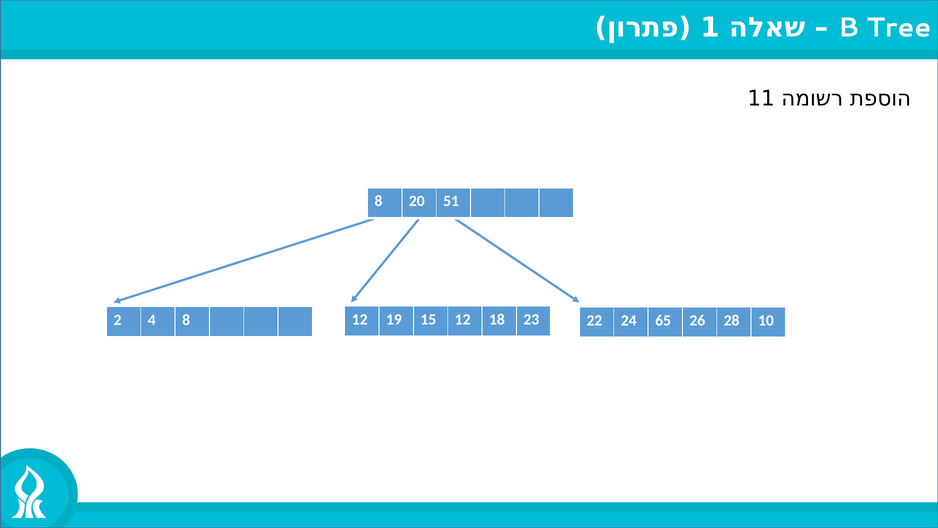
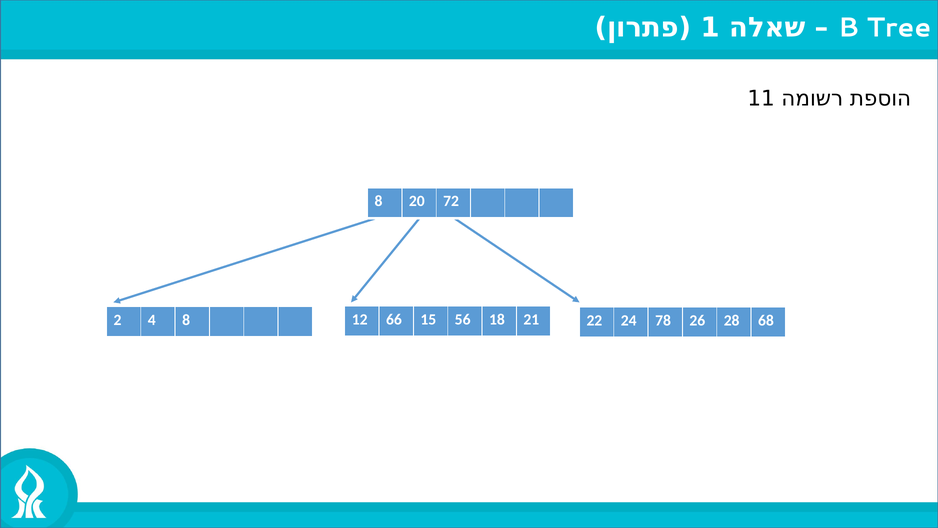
51: 51 -> 72
19: 19 -> 66
15 12: 12 -> 56
23: 23 -> 21
65: 65 -> 78
10: 10 -> 68
